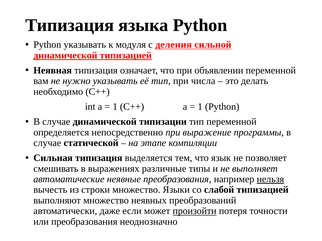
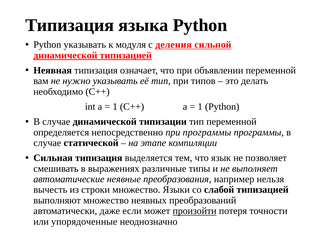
числа: числа -> типов
при выражение: выражение -> программы
нельзя underline: present -> none
или преобразования: преобразования -> упорядоченные
